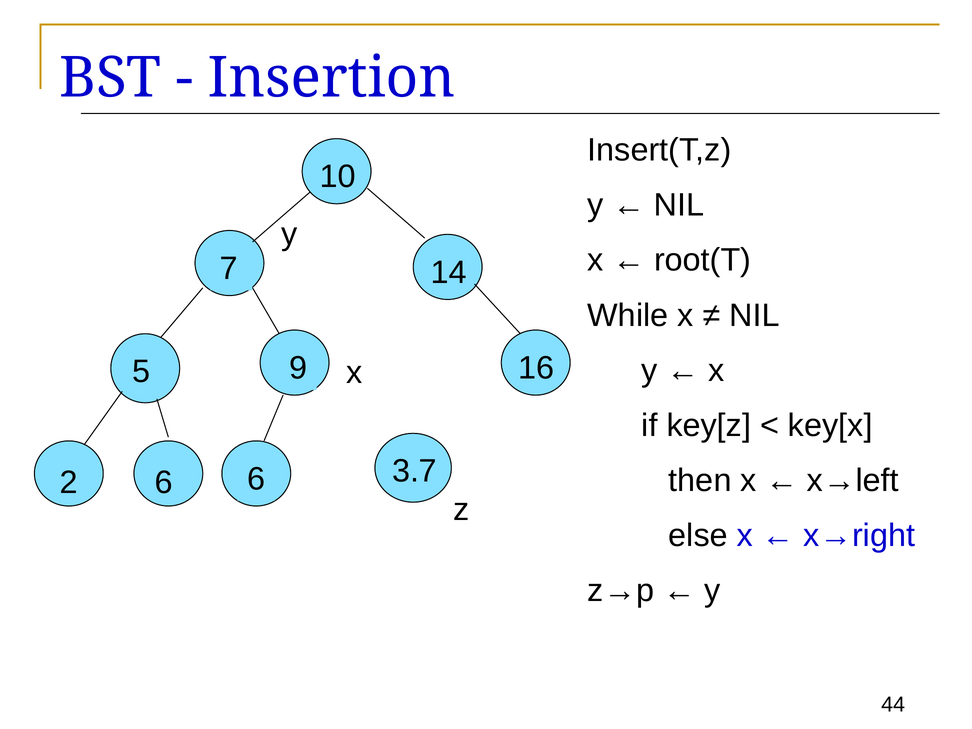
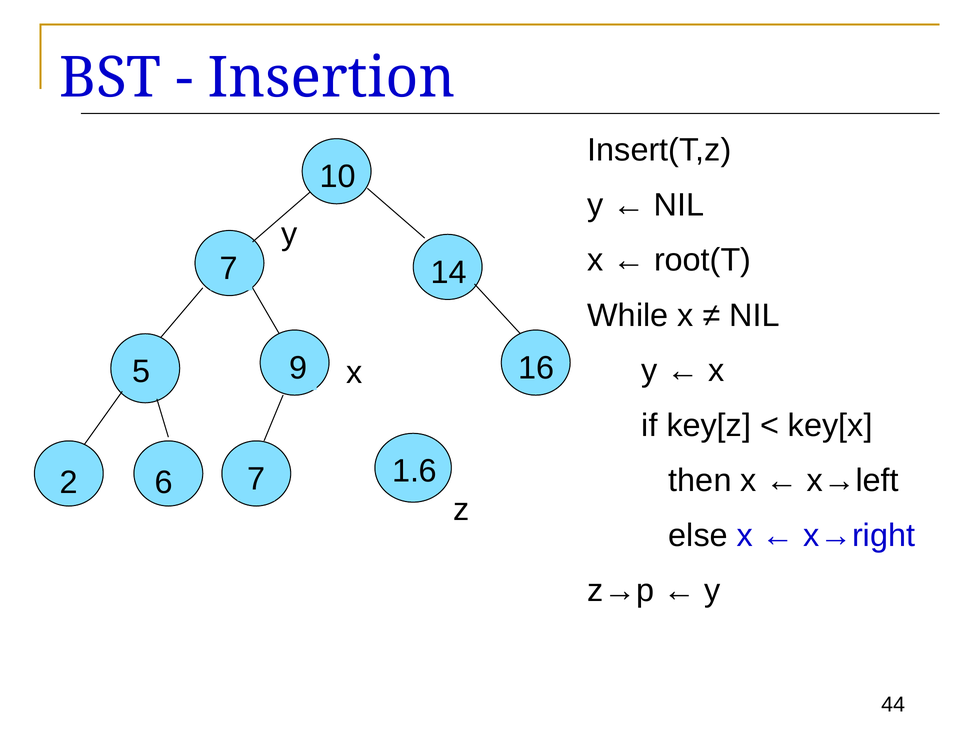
3.7: 3.7 -> 1.6
2 6: 6 -> 7
